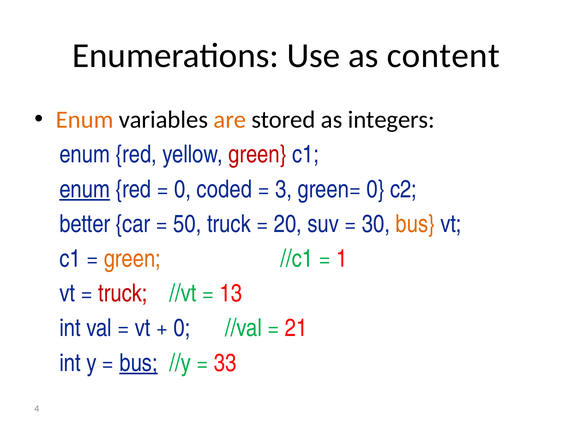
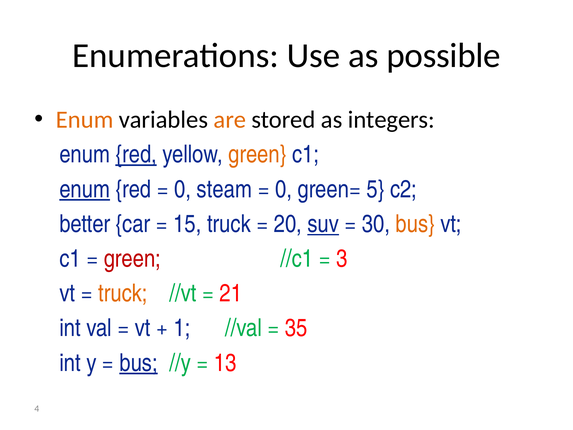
content: content -> possible
red at (136, 154) underline: none -> present
green at (257, 154) colour: red -> orange
coded: coded -> steam
3 at (284, 189): 3 -> 0
green= 0: 0 -> 5
50: 50 -> 15
suv underline: none -> present
green at (132, 259) colour: orange -> red
1: 1 -> 3
truck at (123, 293) colour: red -> orange
13: 13 -> 21
0 at (182, 328): 0 -> 1
21: 21 -> 35
33: 33 -> 13
